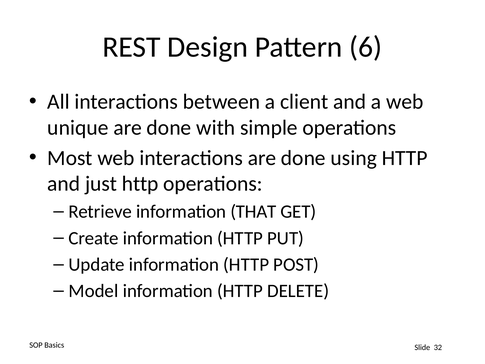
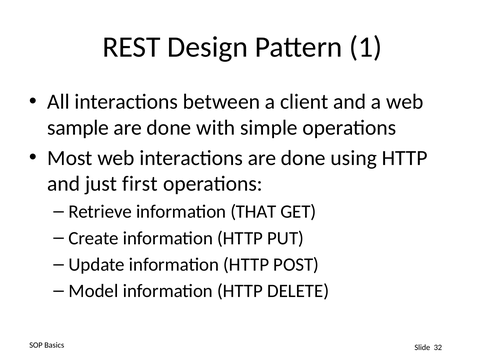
6: 6 -> 1
unique: unique -> sample
just http: http -> first
